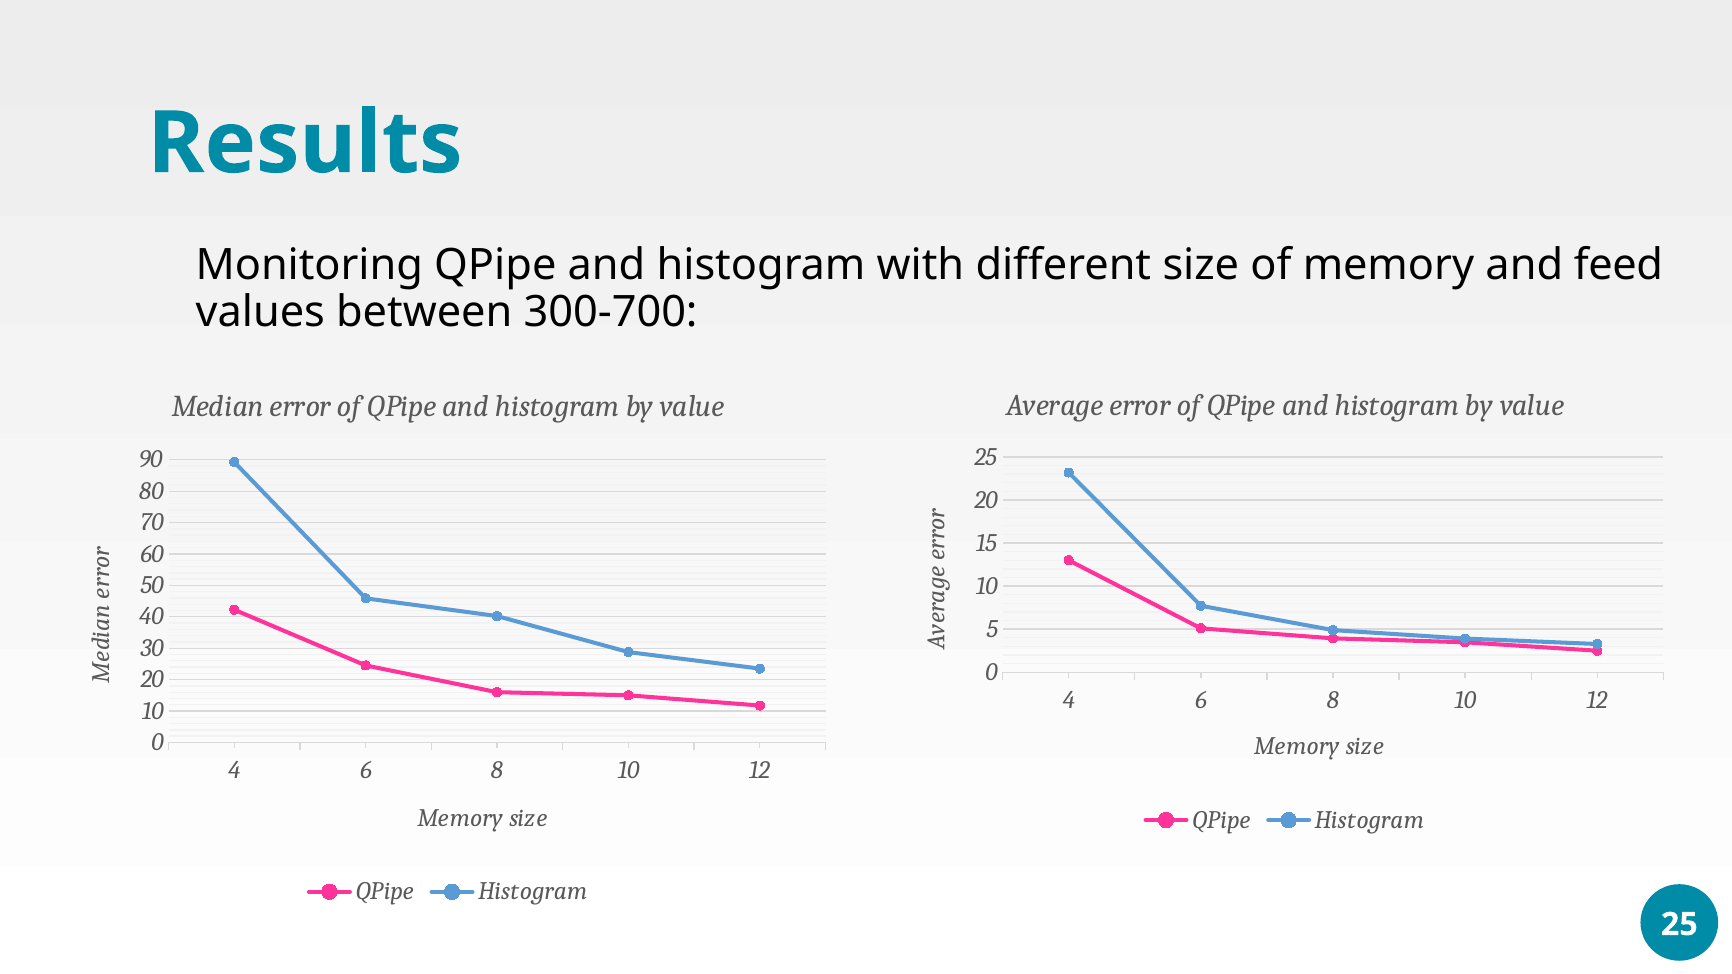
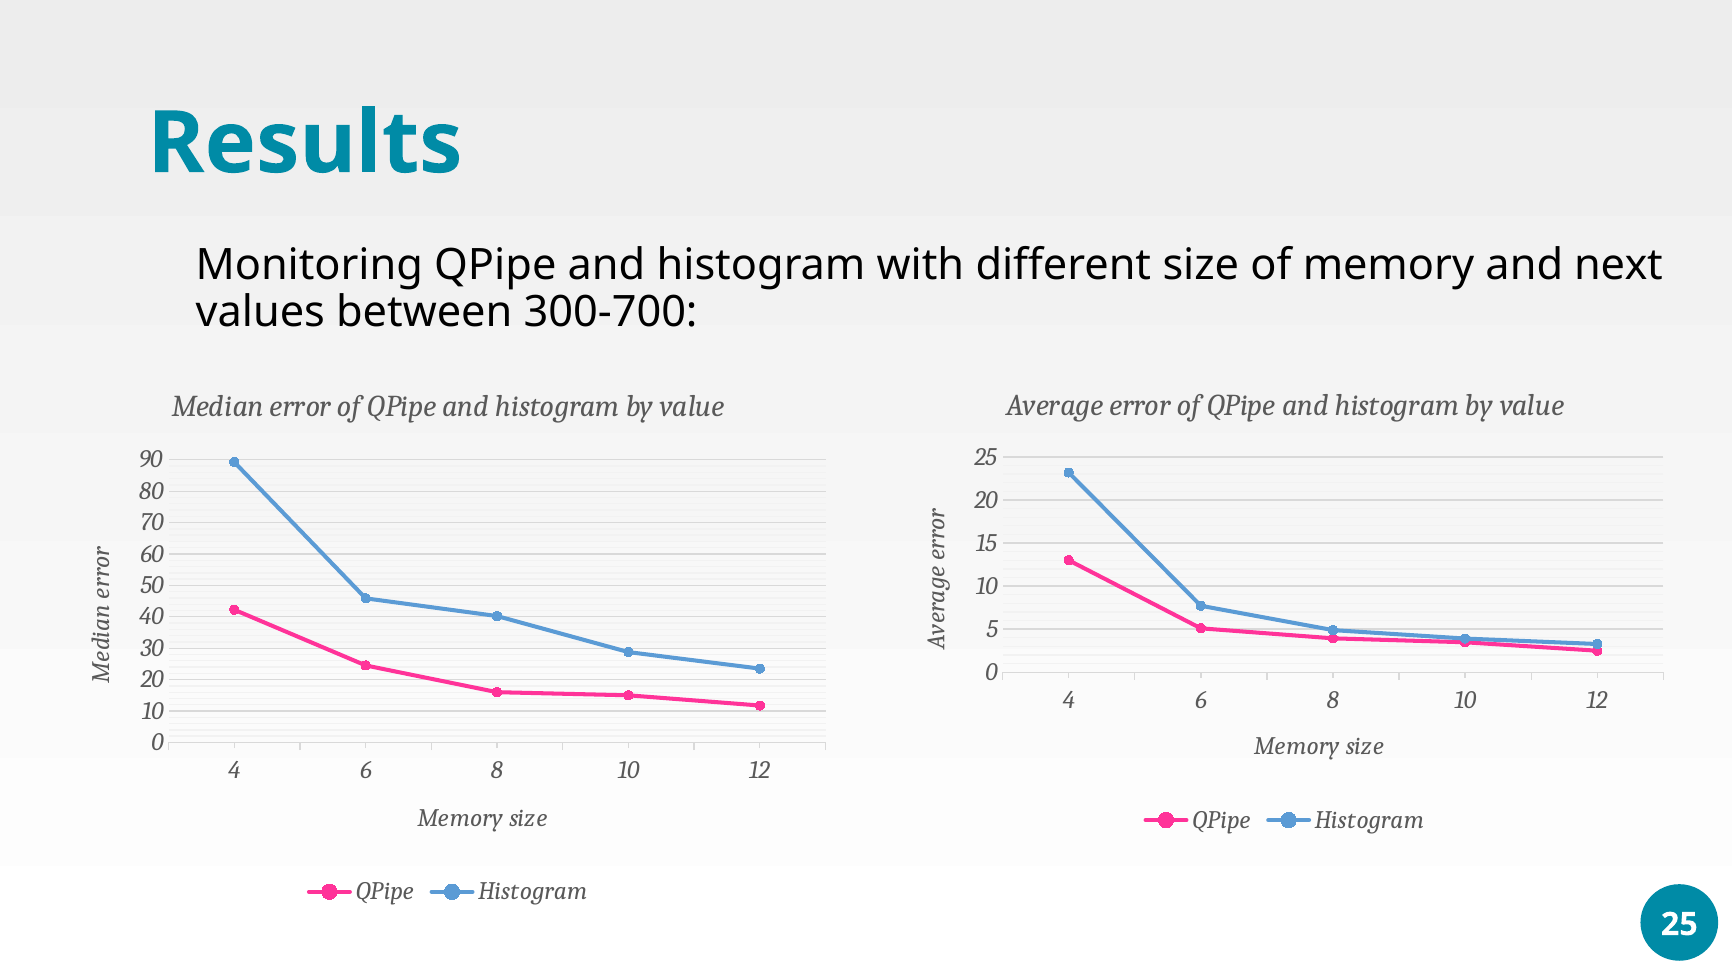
feed: feed -> next
